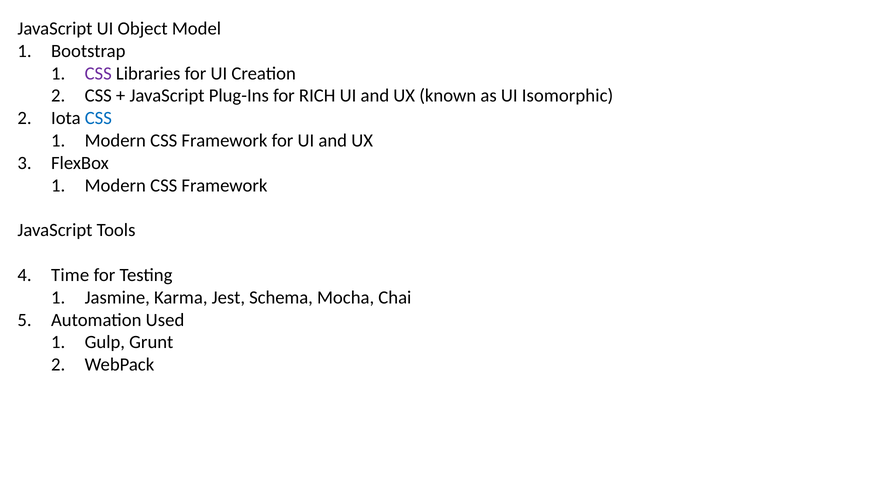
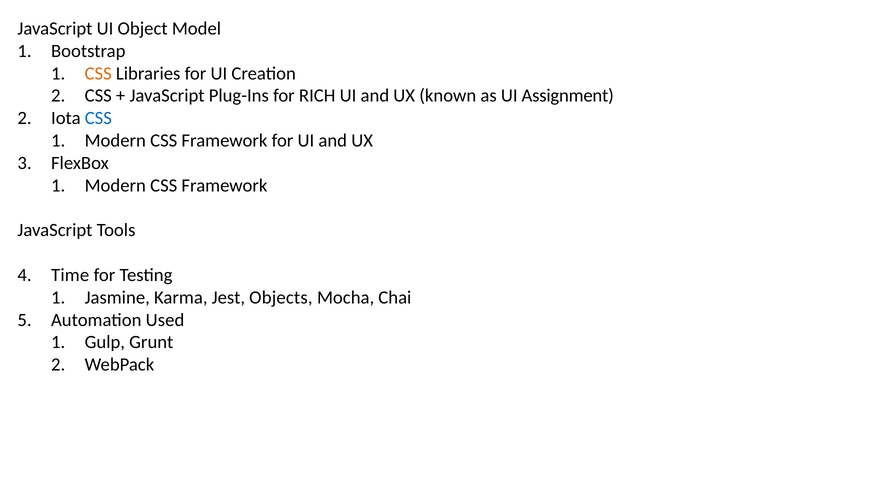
CSS at (98, 73) colour: purple -> orange
Isomorphic: Isomorphic -> Assignment
Schema: Schema -> Objects
